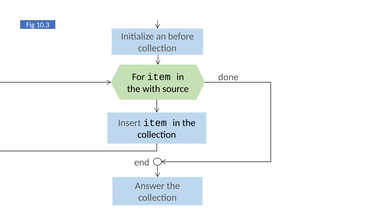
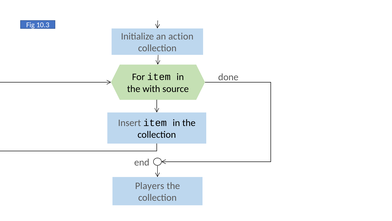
before: before -> action
Answer: Answer -> Players
